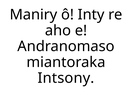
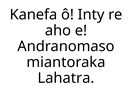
Maniry: Maniry -> Kanefa
Intsony: Intsony -> Lahatra
